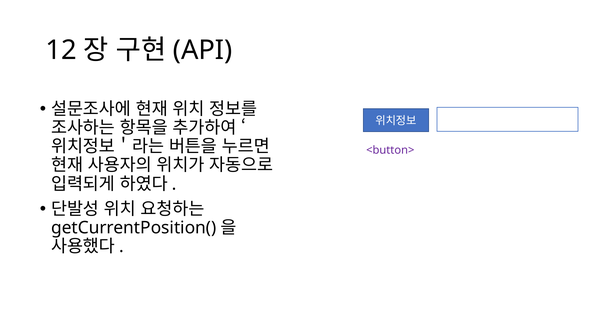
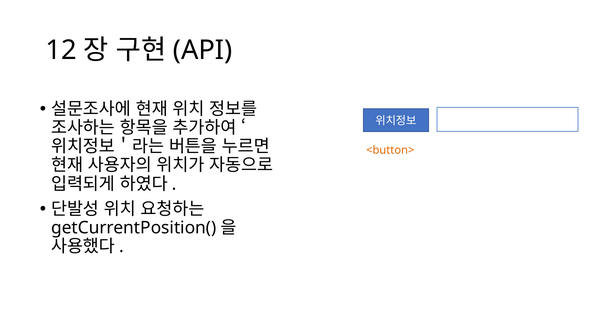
<button> colour: purple -> orange
